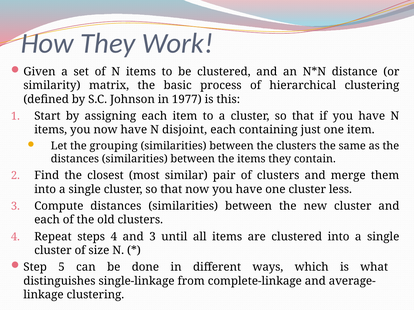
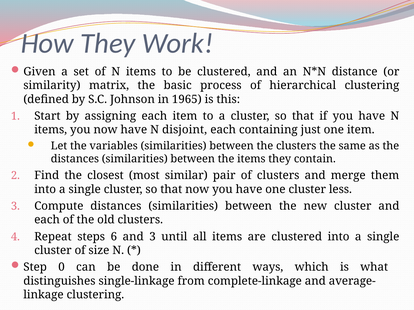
1977: 1977 -> 1965
grouping: grouping -> variables
steps 4: 4 -> 6
5: 5 -> 0
